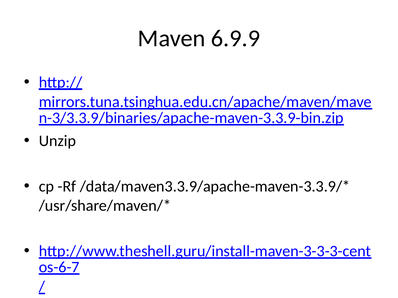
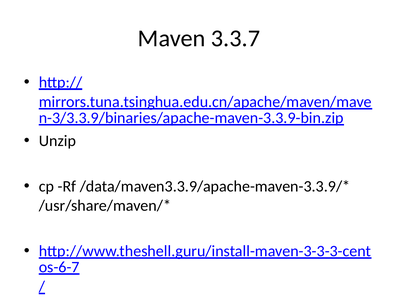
6.9.9: 6.9.9 -> 3.3.7
